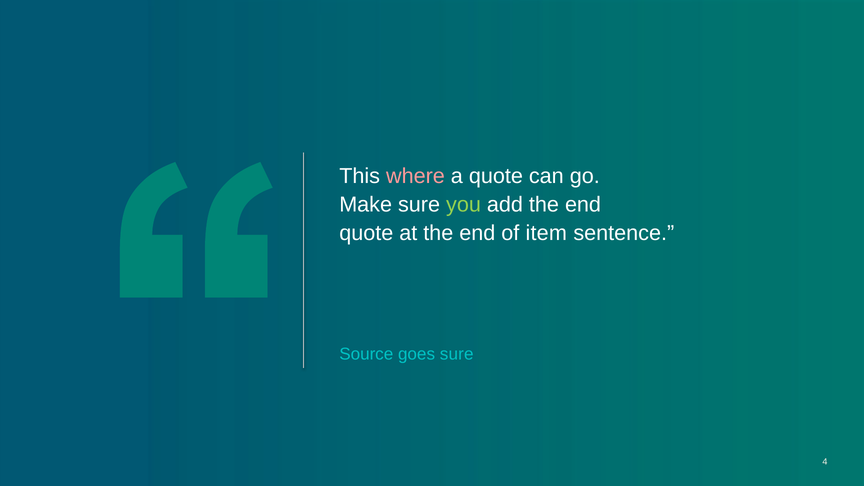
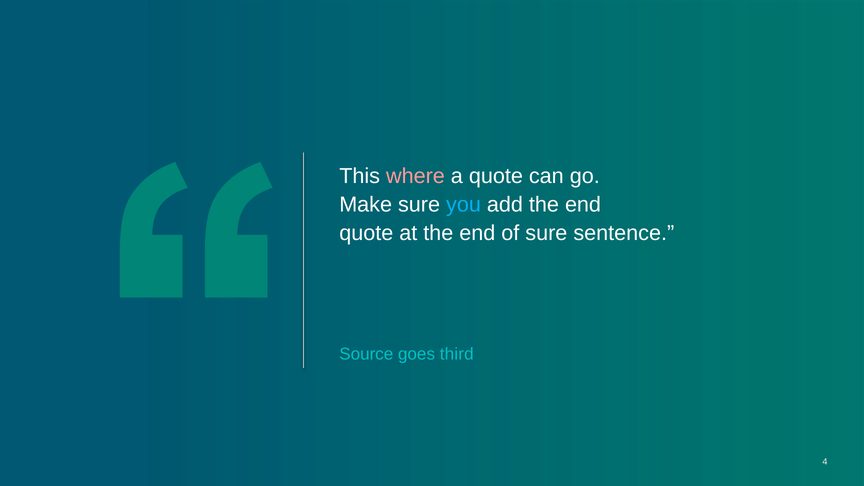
you colour: light green -> light blue
of item: item -> sure
goes sure: sure -> third
